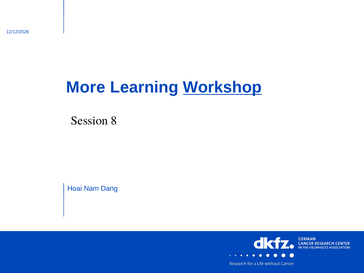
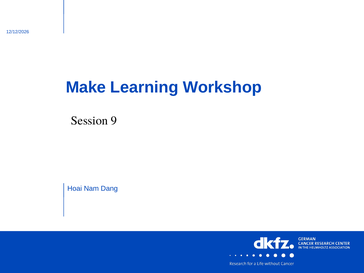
More: More -> Make
Workshop underline: present -> none
8: 8 -> 9
